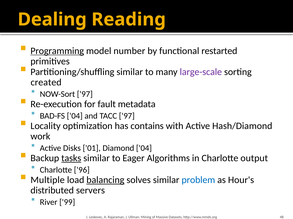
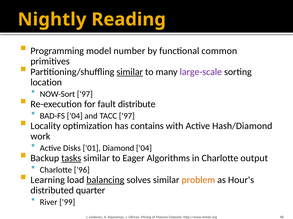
Dealing: Dealing -> Nightly
Programming underline: present -> none
restarted: restarted -> common
similar at (130, 72) underline: none -> present
created: created -> location
metadata: metadata -> distribute
Multiple: Multiple -> Learning
problem colour: blue -> orange
servers: servers -> quarter
